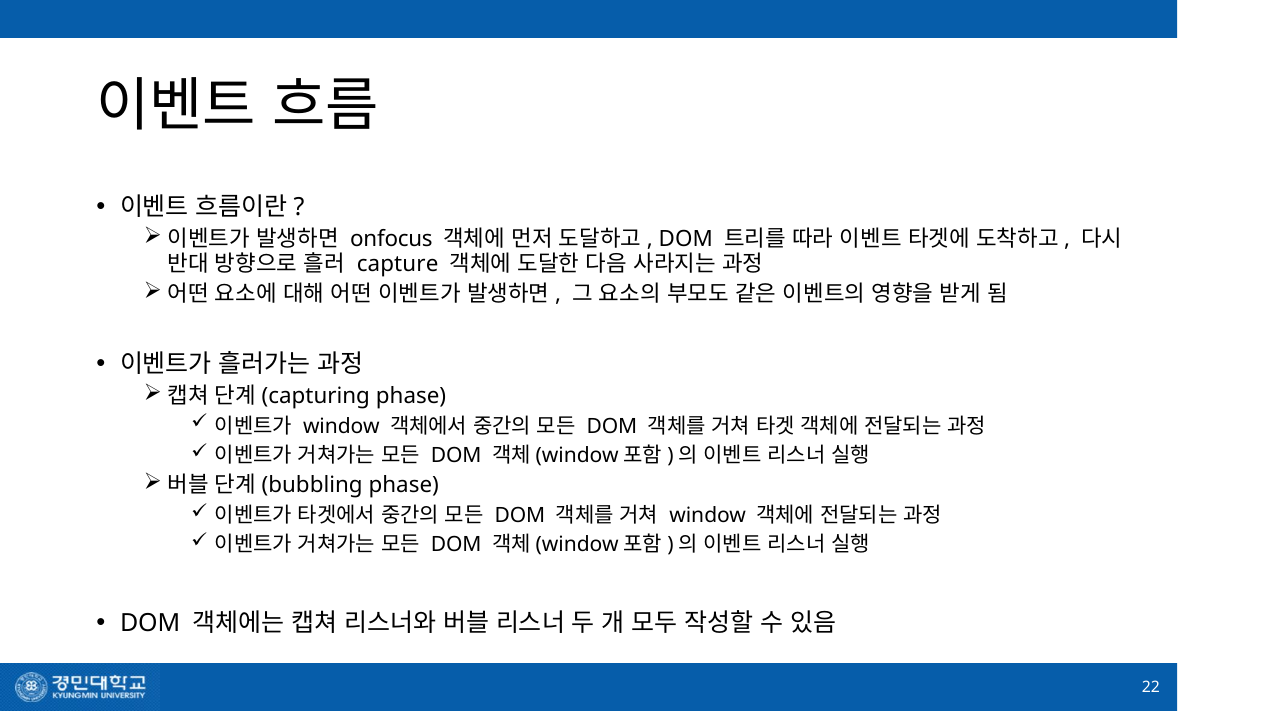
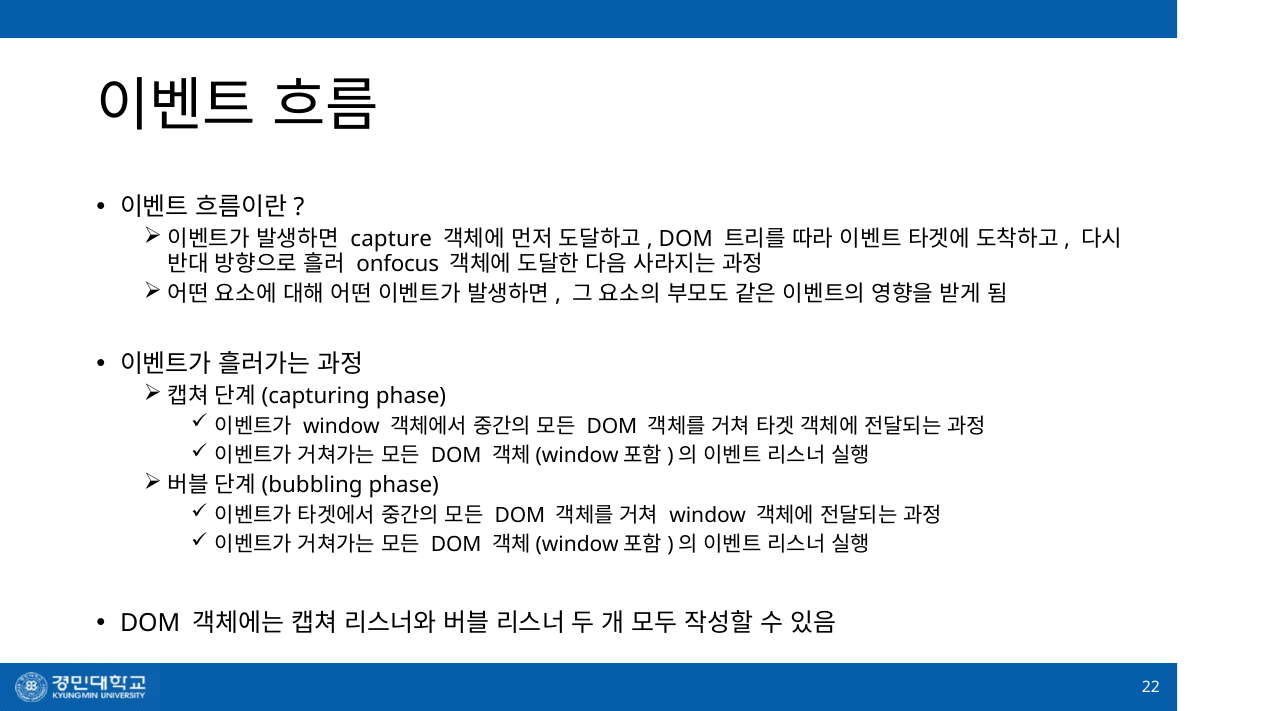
onfocus: onfocus -> capture
capture: capture -> onfocus
